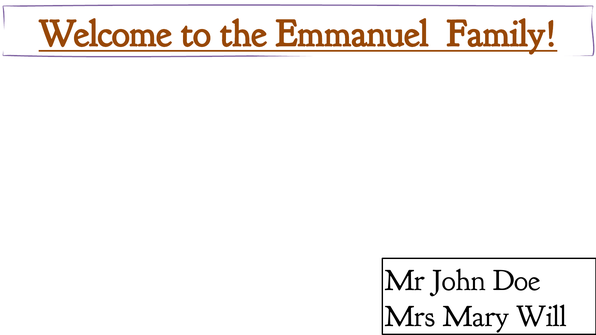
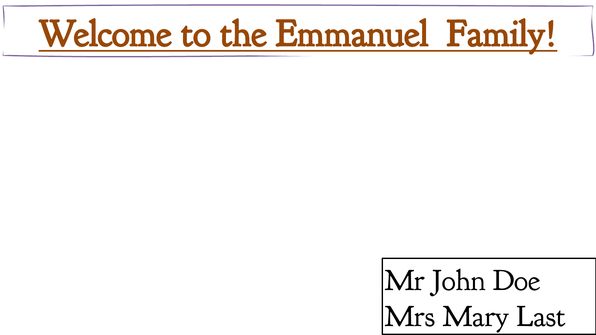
Will: Will -> Last
